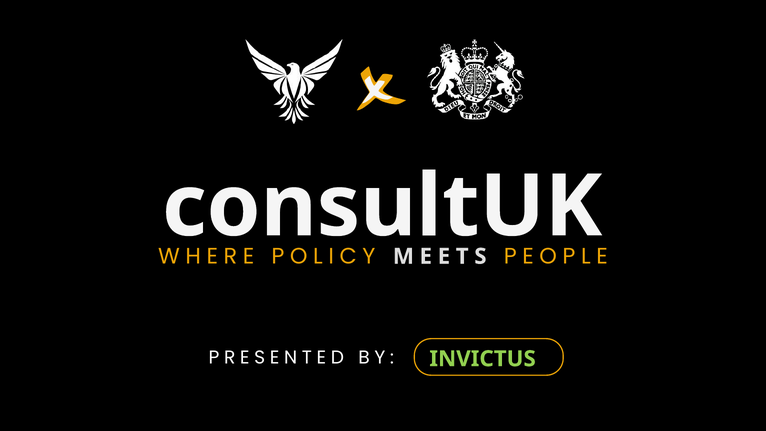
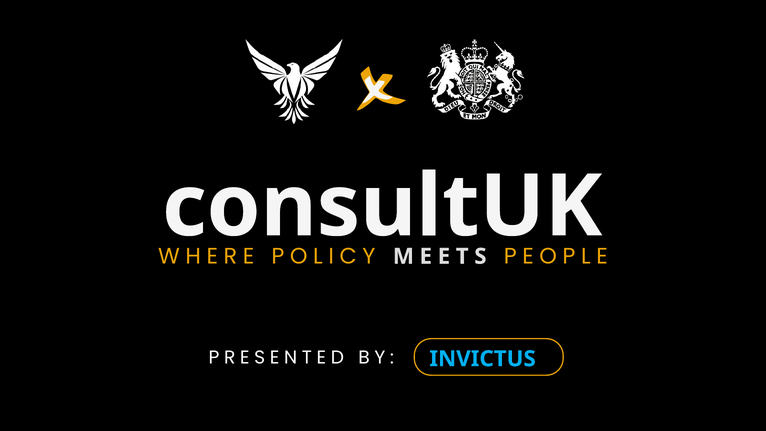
INVICTUS colour: light green -> light blue
